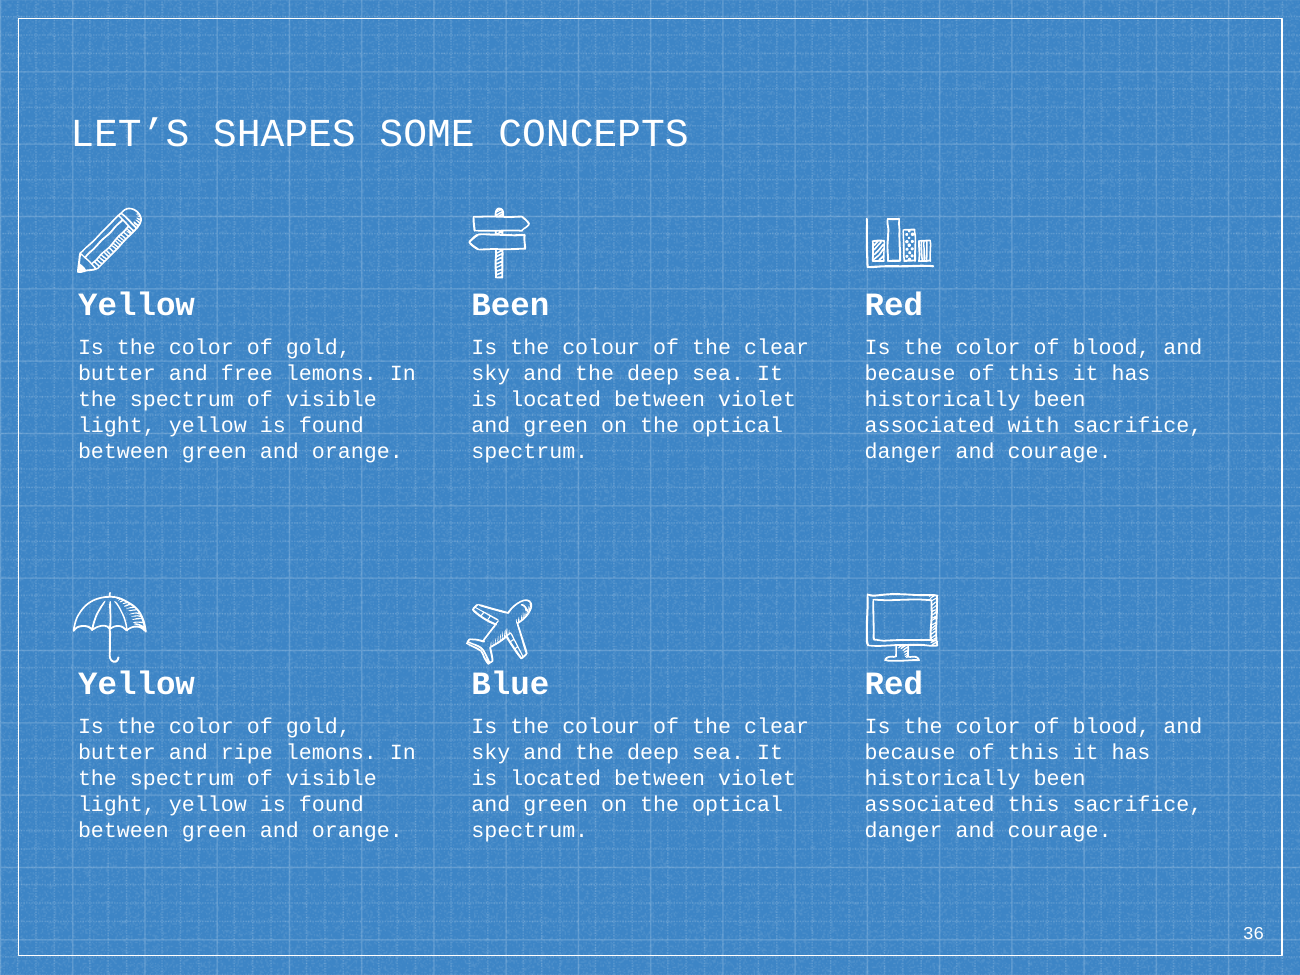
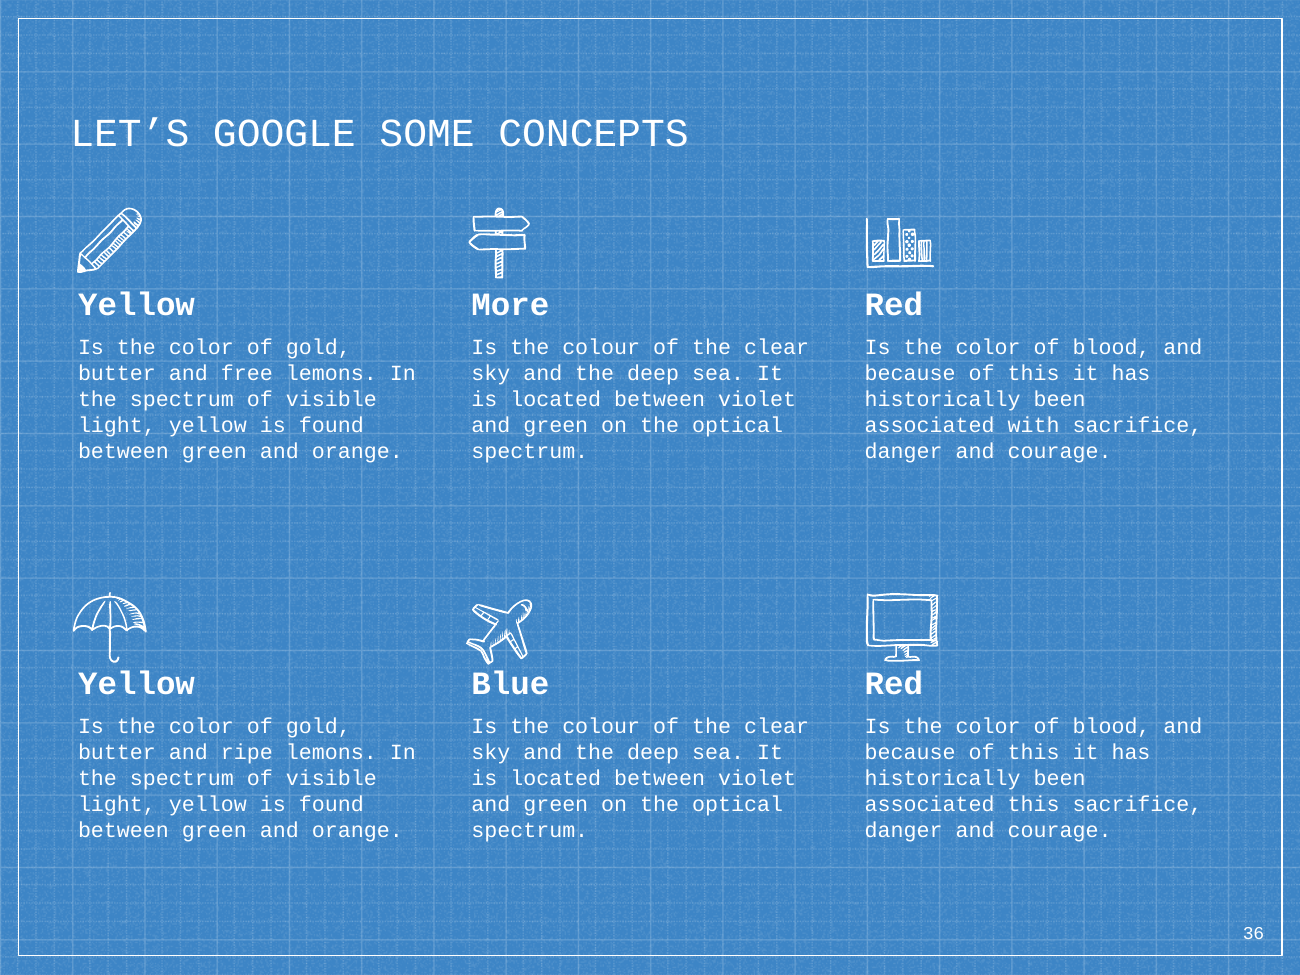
SHAPES: SHAPES -> GOOGLE
Been at (510, 304): Been -> More
